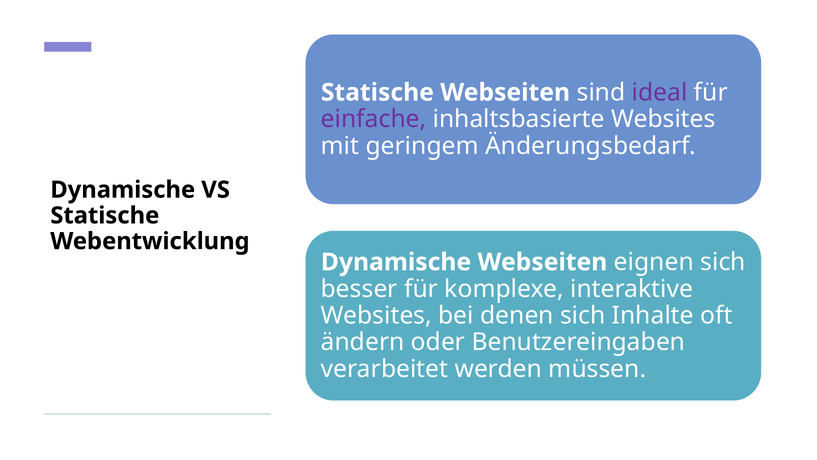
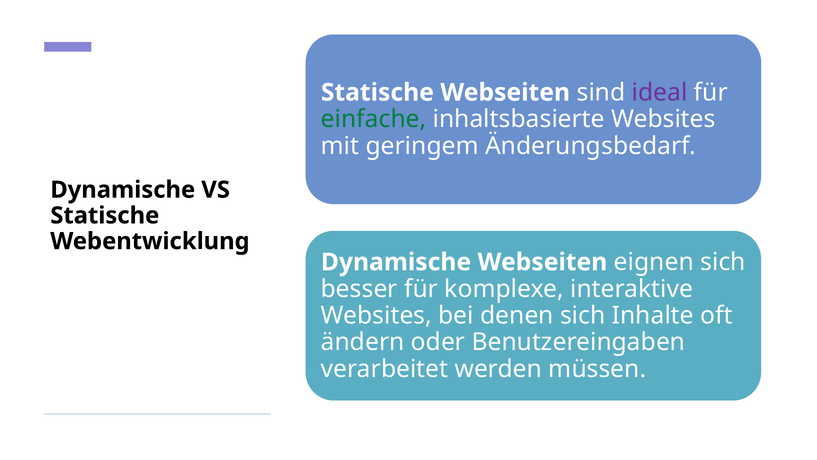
einfache colour: purple -> green
